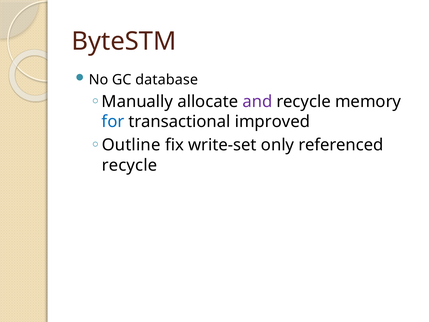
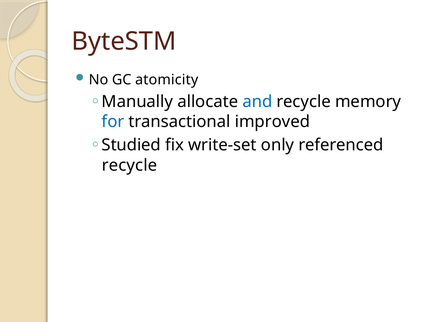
database: database -> atomicity
and colour: purple -> blue
Outline: Outline -> Studied
